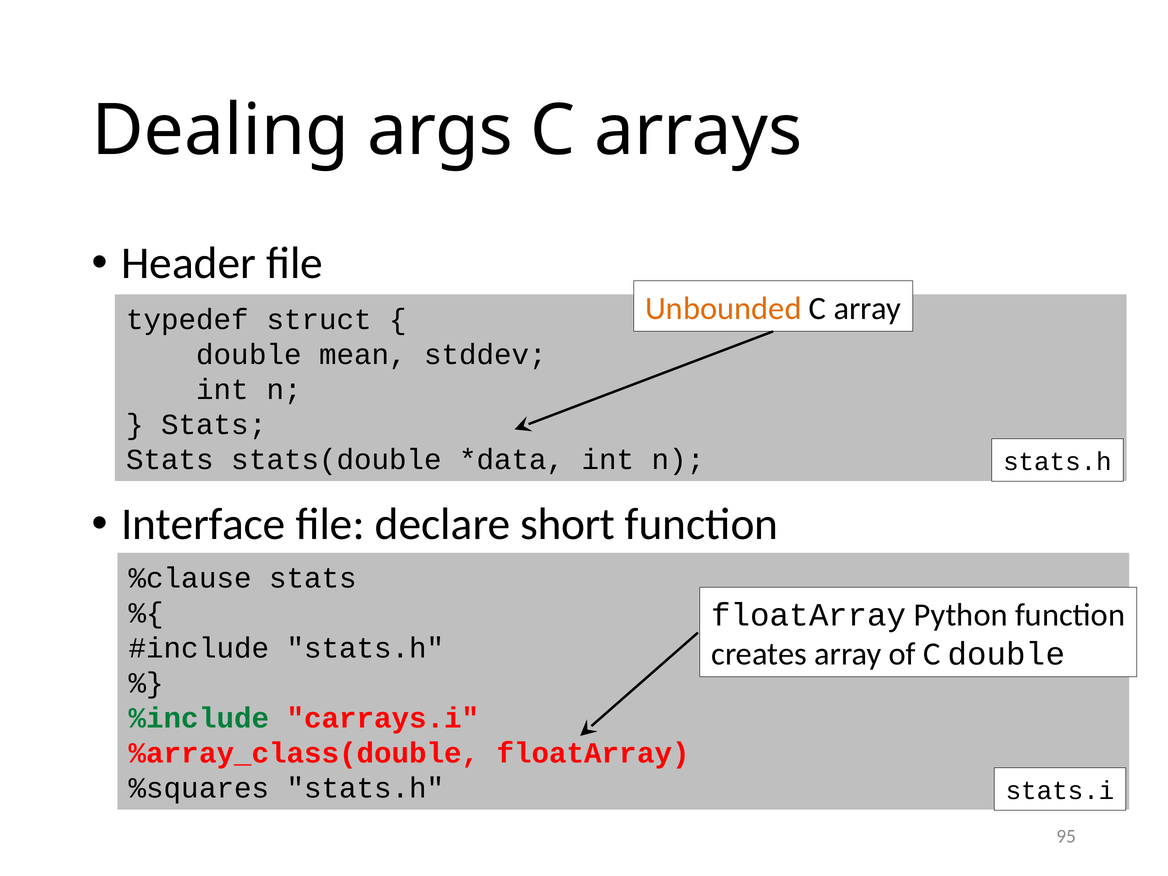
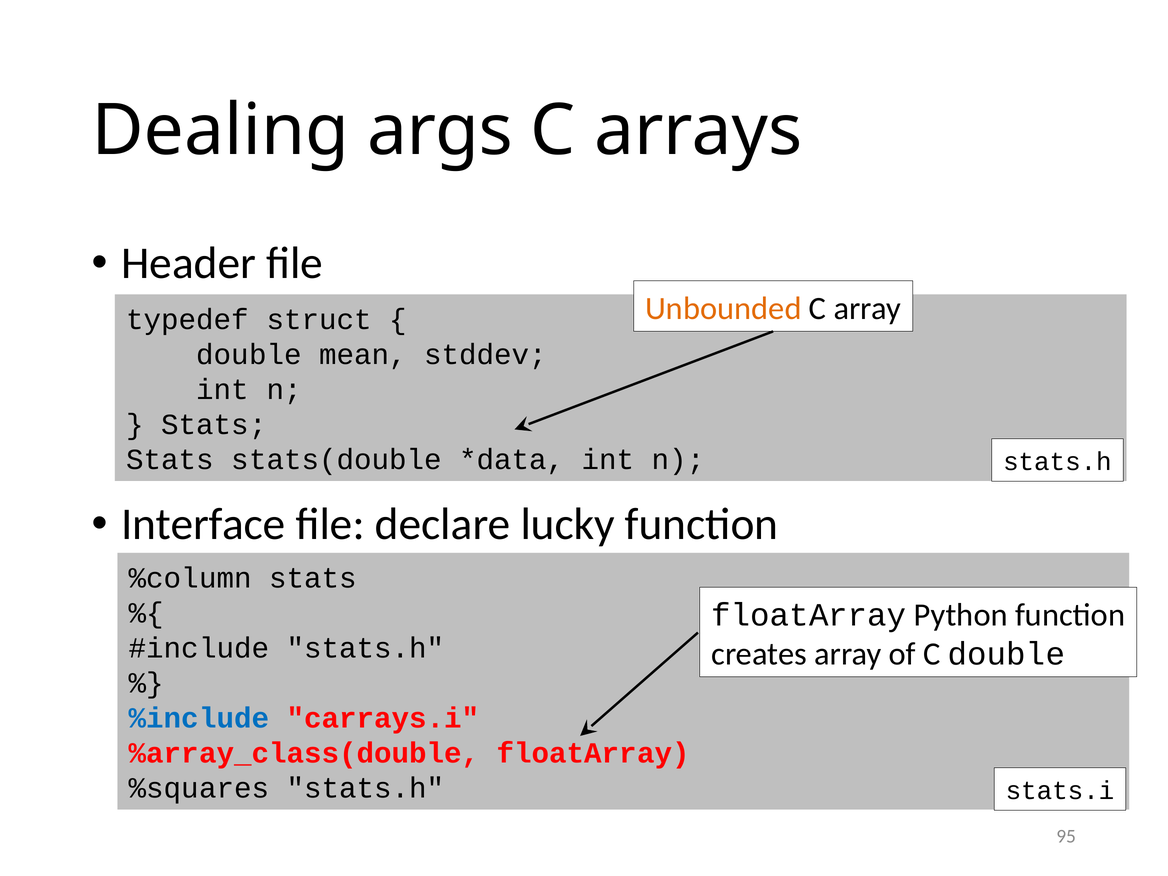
short: short -> lucky
%clause: %clause -> %column
%include colour: green -> blue
